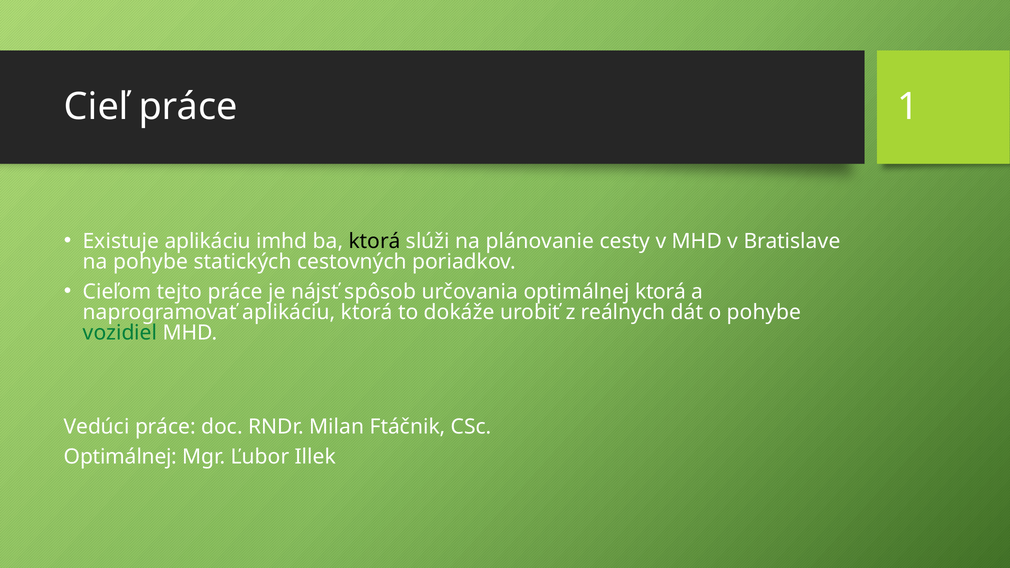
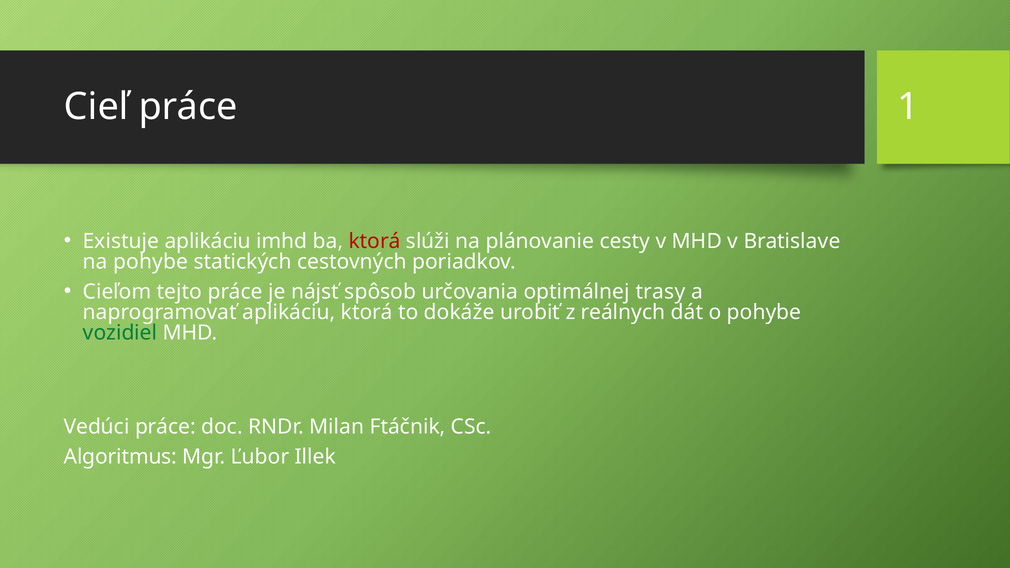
ktorá at (375, 242) colour: black -> red
optimálnej ktorá: ktorá -> trasy
Optimálnej at (120, 457): Optimálnej -> Algoritmus
